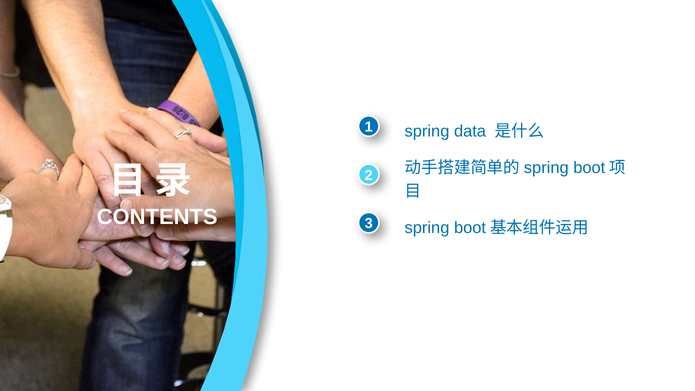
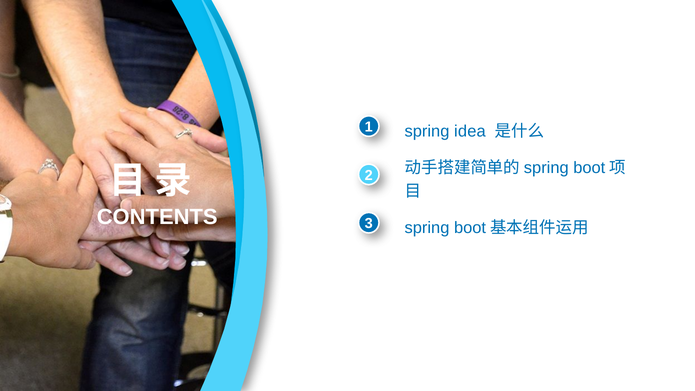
data: data -> idea
